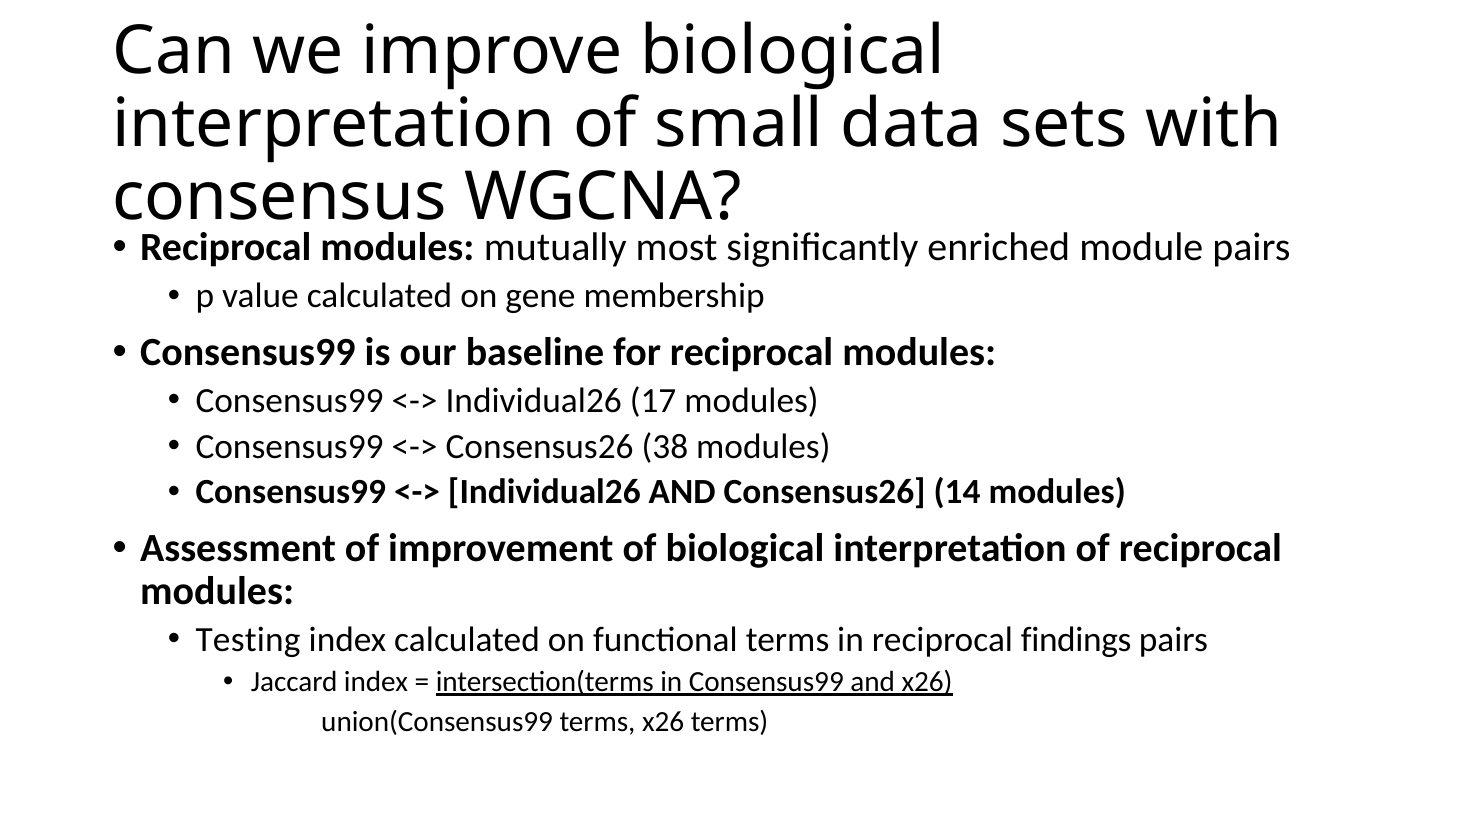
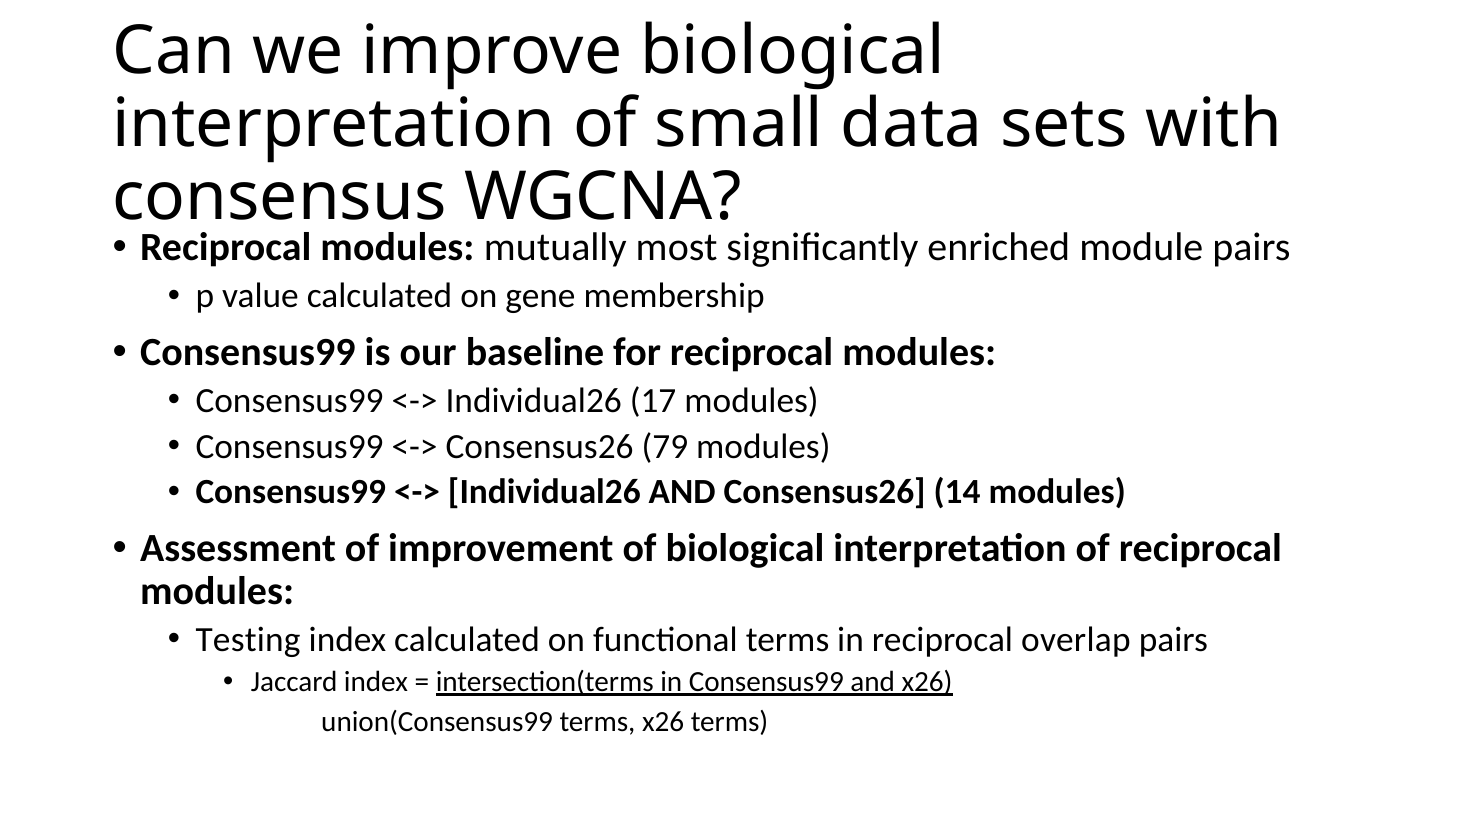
38: 38 -> 79
findings: findings -> overlap
